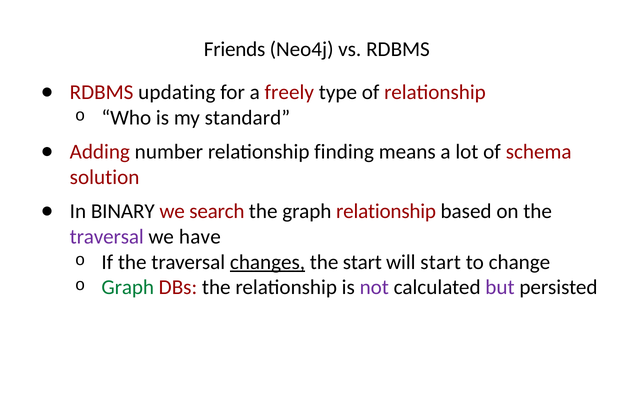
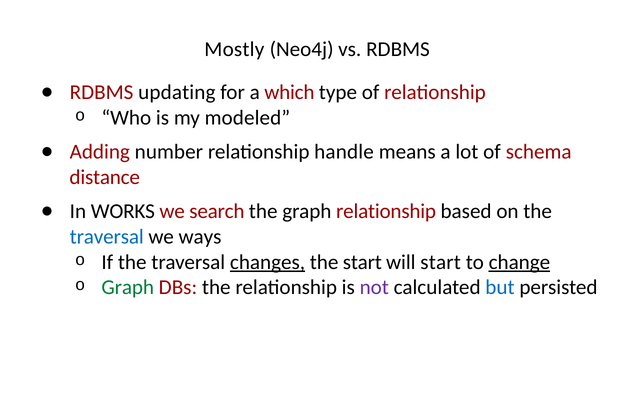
Friends: Friends -> Mostly
freely: freely -> which
standard: standard -> modeled
finding: finding -> handle
solution: solution -> distance
BINARY: BINARY -> WORKS
traversal at (107, 237) colour: purple -> blue
have: have -> ways
change underline: none -> present
but colour: purple -> blue
